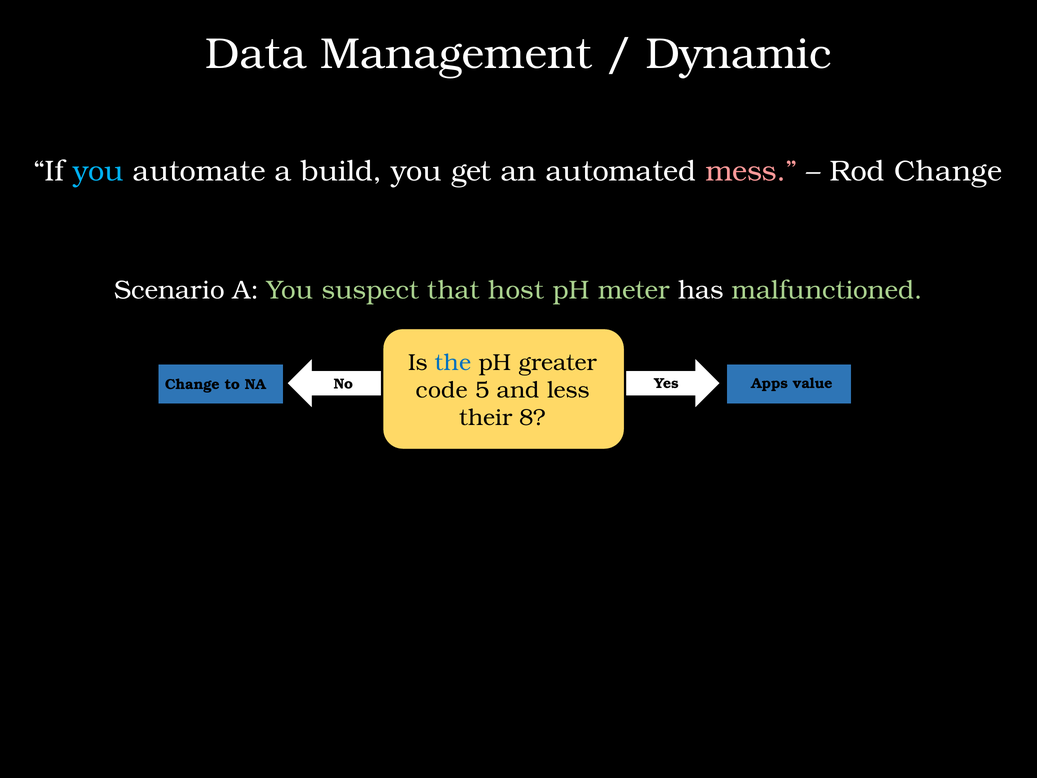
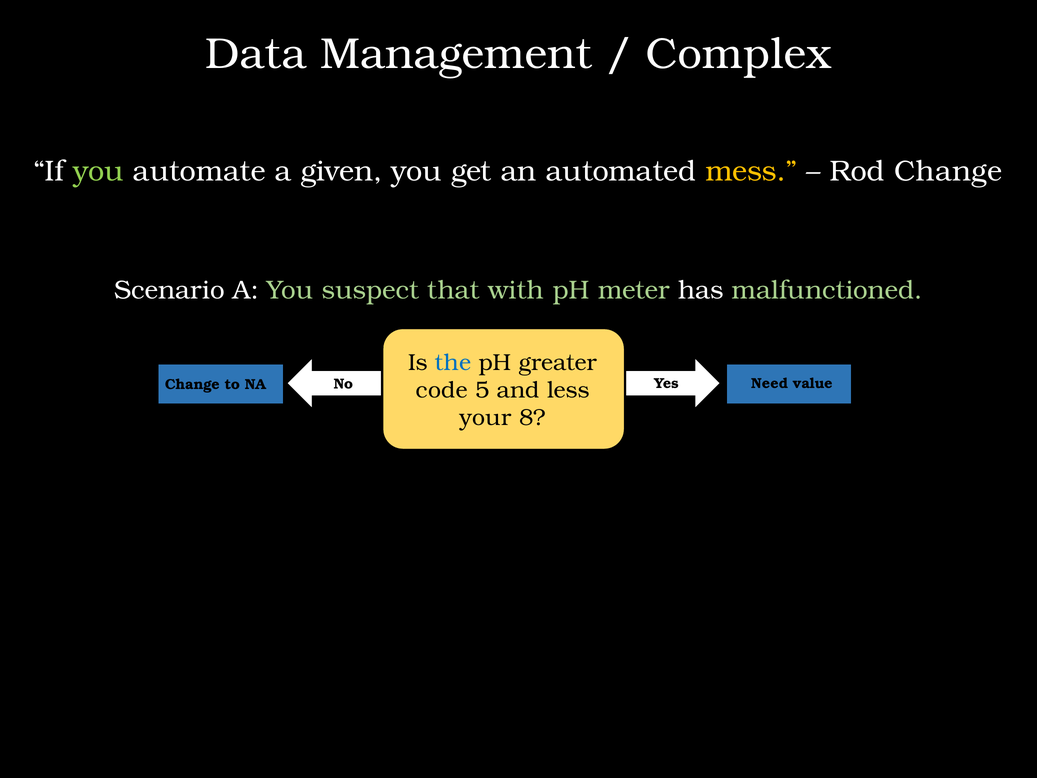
Dynamic: Dynamic -> Complex
you at (98, 171) colour: light blue -> light green
build: build -> given
mess colour: pink -> yellow
host: host -> with
Apps: Apps -> Need
their: their -> your
